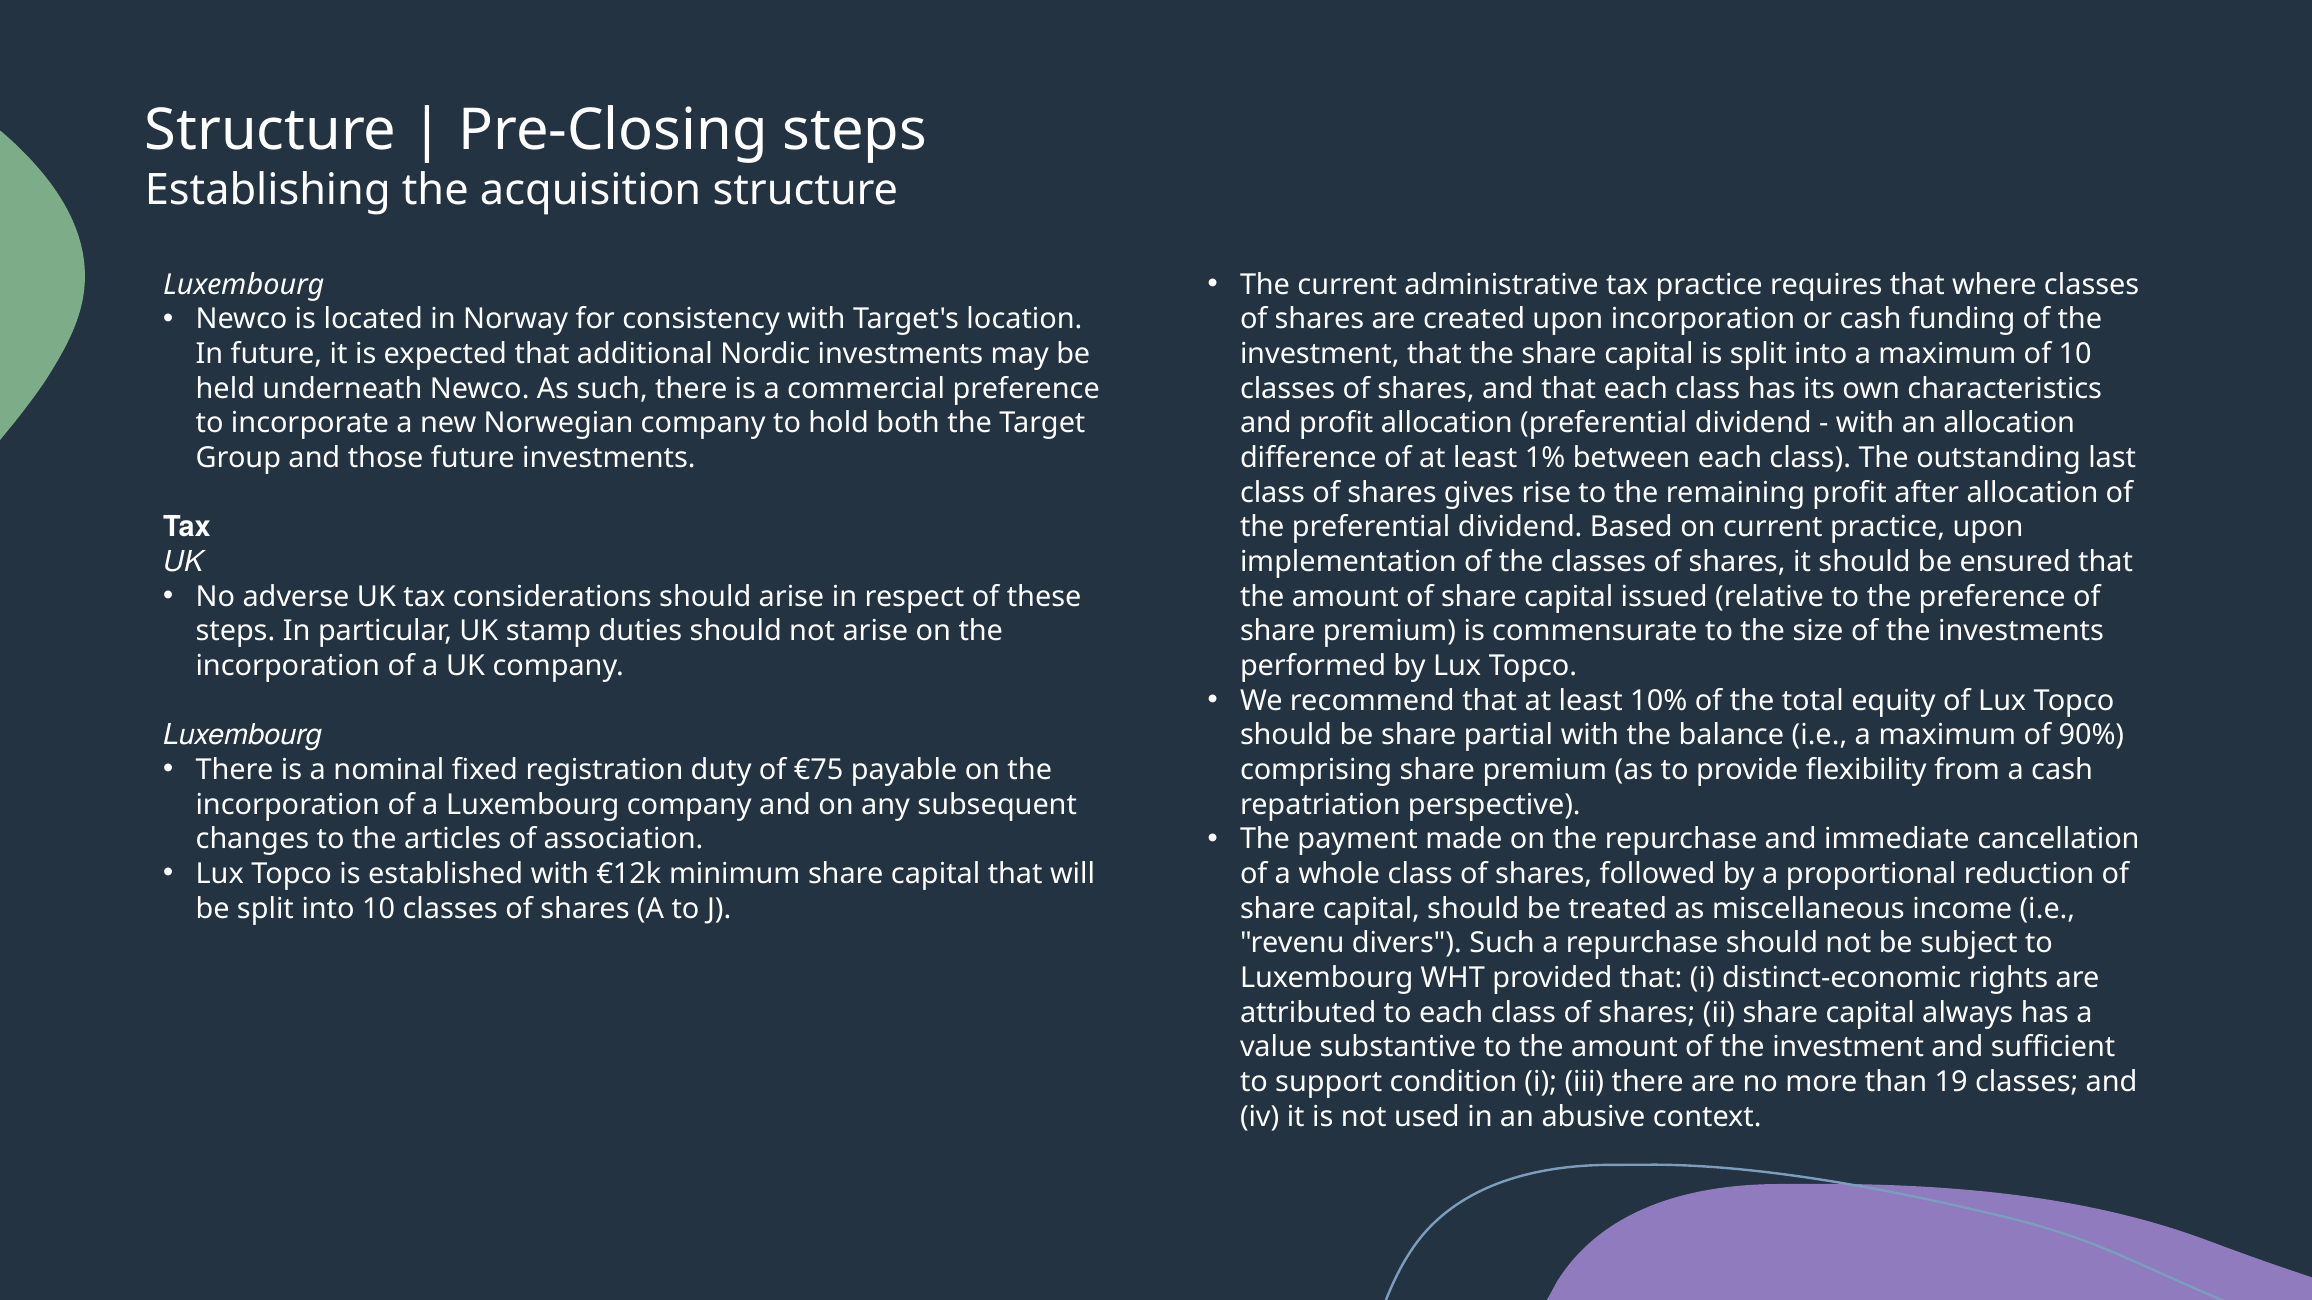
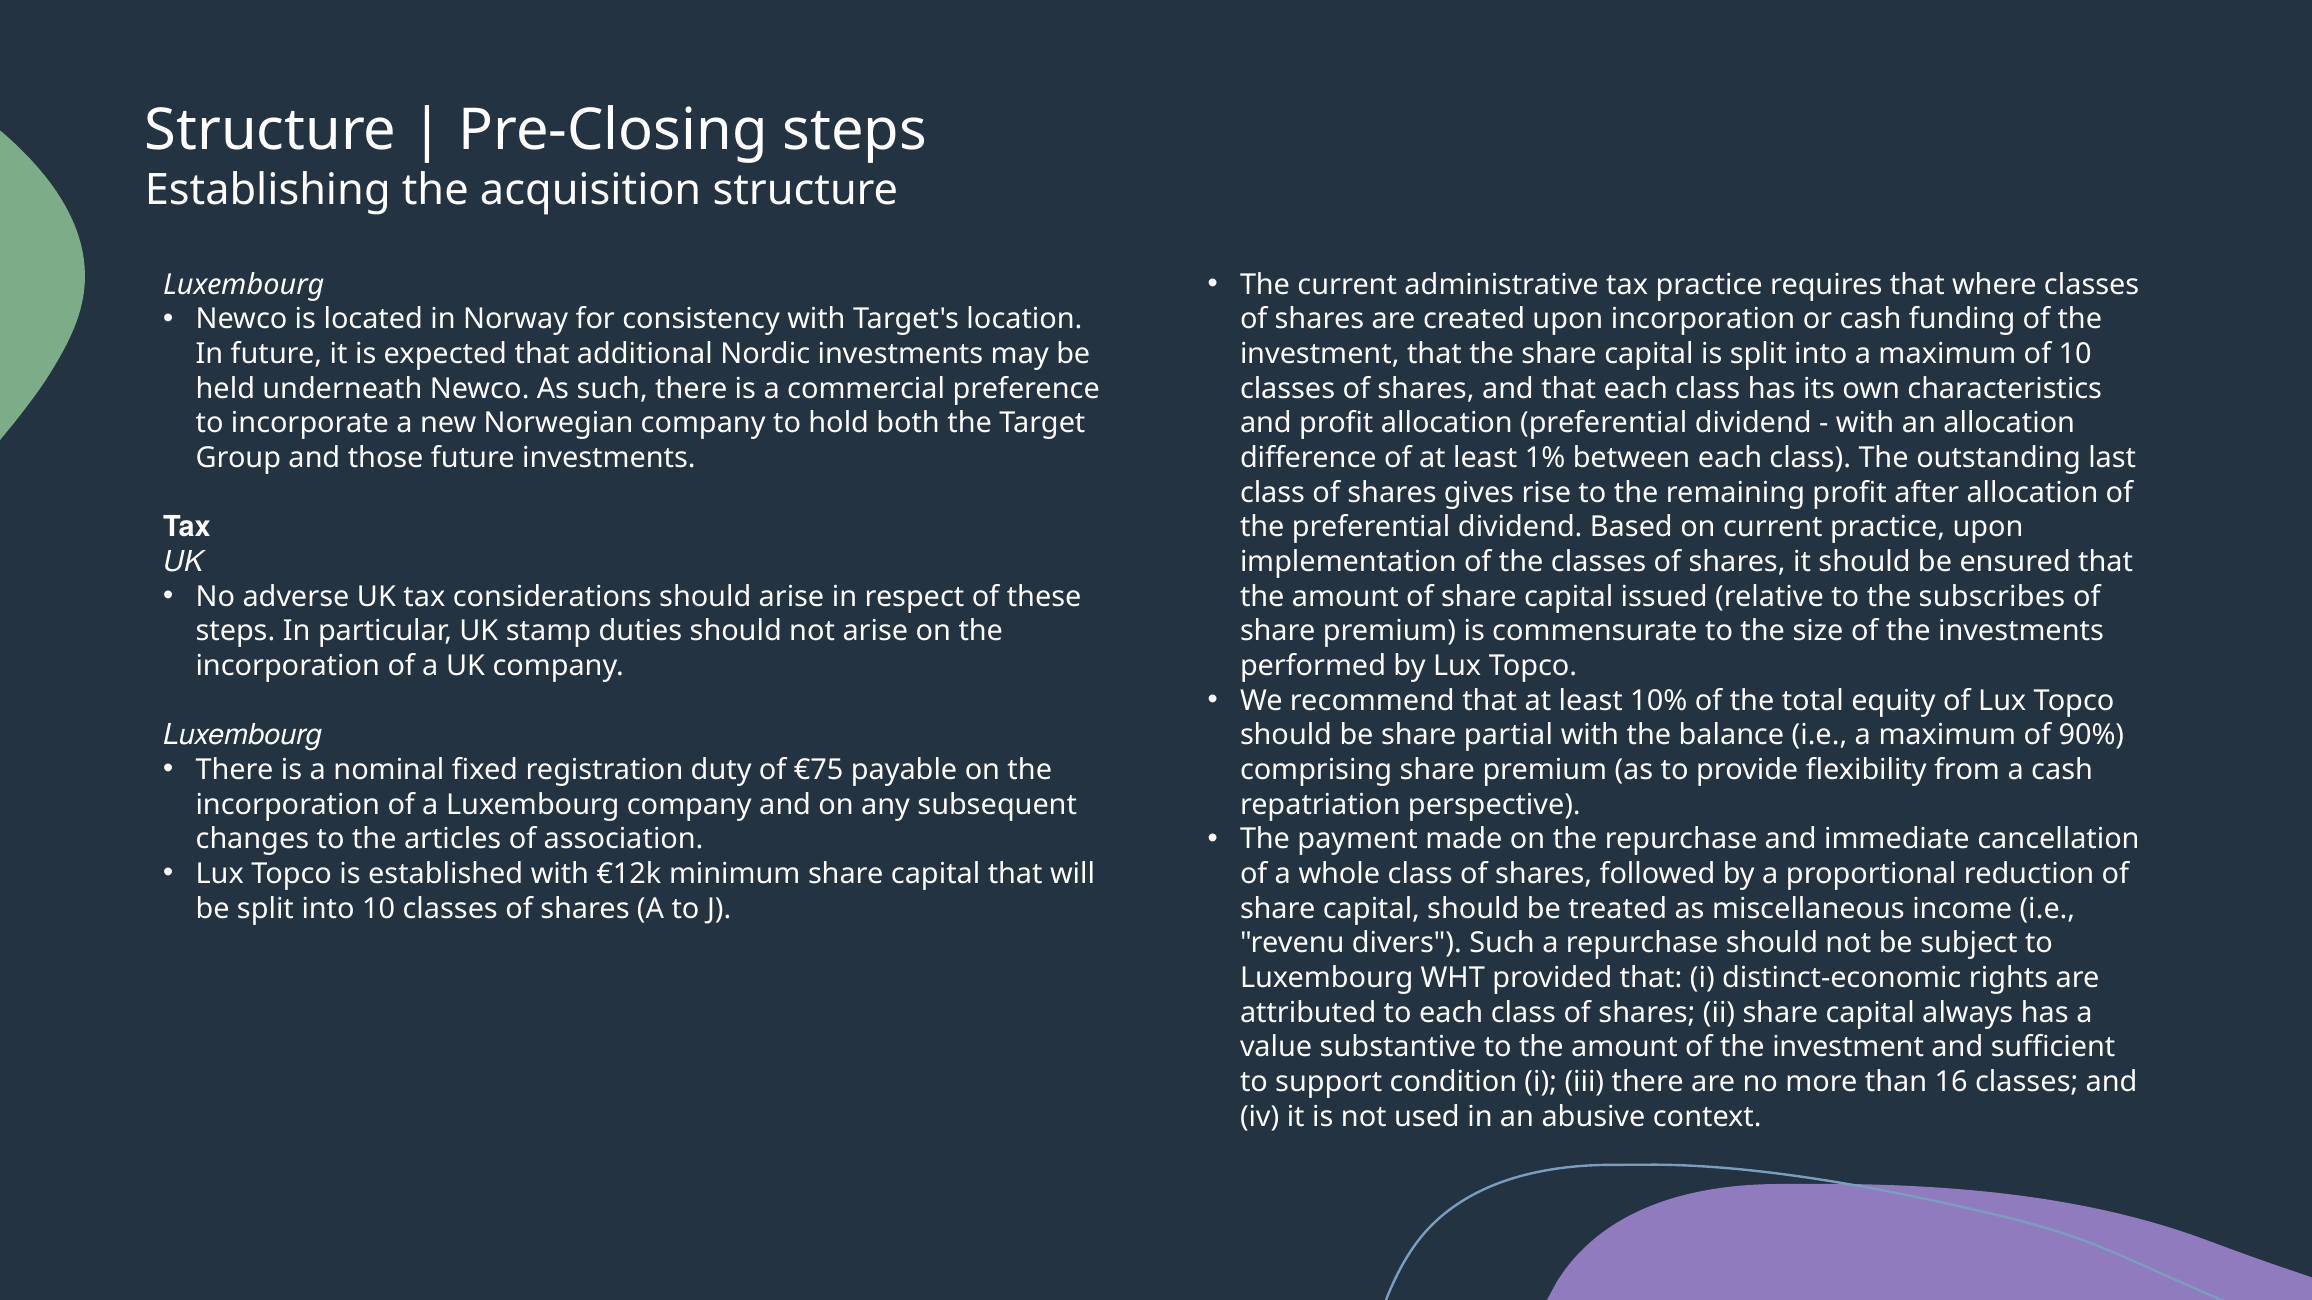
the preference: preference -> subscribes
19: 19 -> 16
